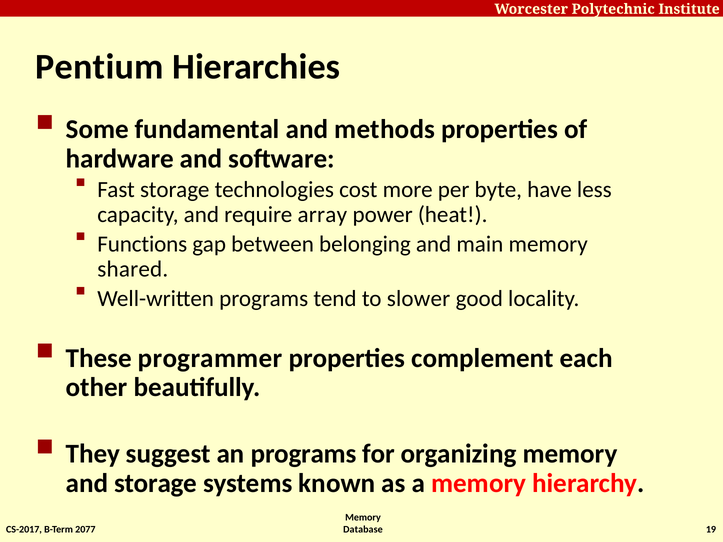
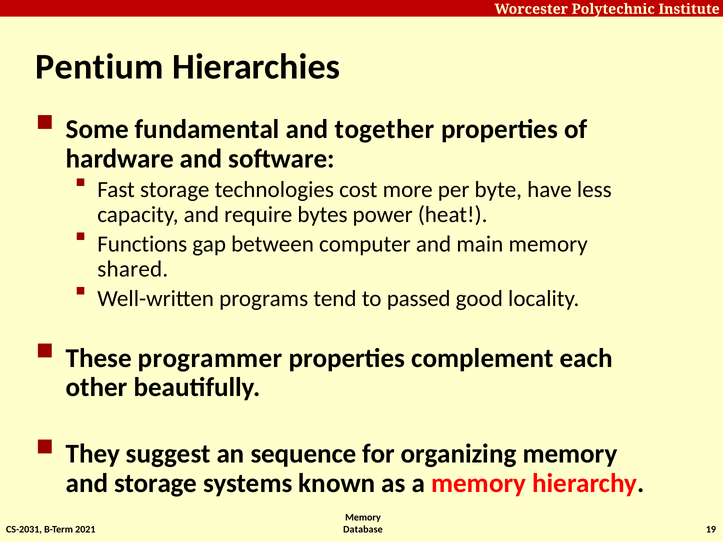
methods: methods -> together
array: array -> bytes
belonging: belonging -> computer
slower: slower -> passed
an programs: programs -> sequence
CS-2017: CS-2017 -> CS-2031
2077: 2077 -> 2021
